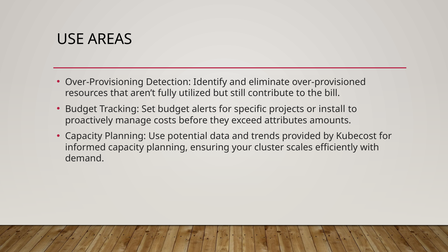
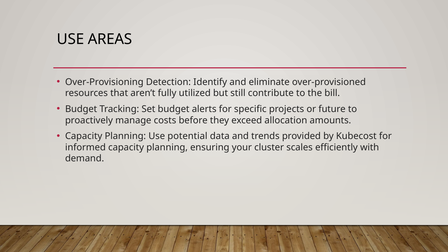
install: install -> future
attributes: attributes -> allocation
